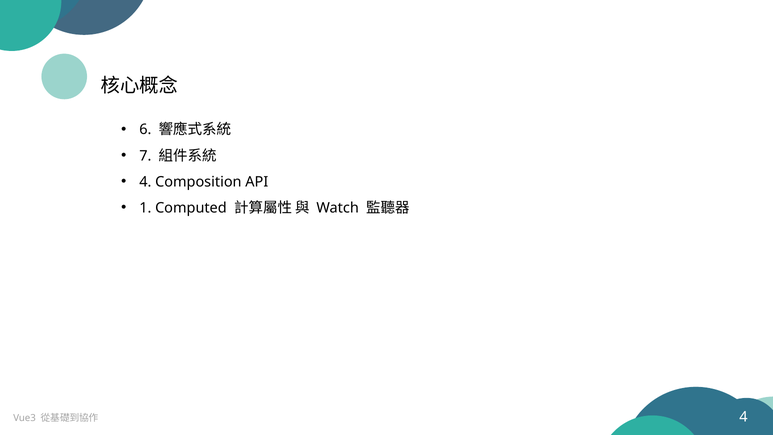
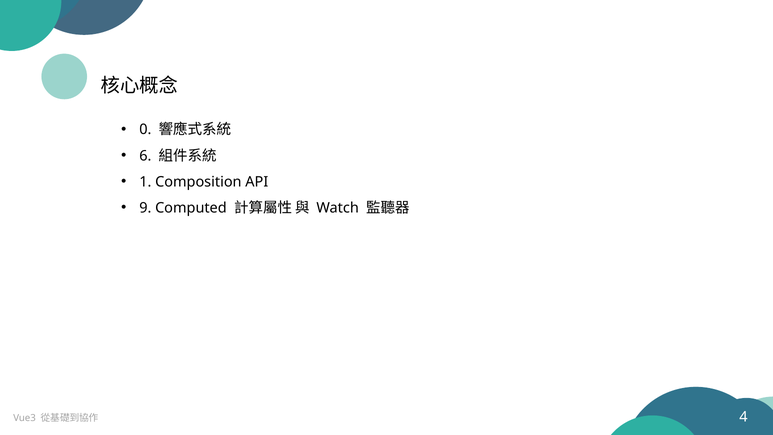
6: 6 -> 0
7: 7 -> 6
4 at (145, 182): 4 -> 1
1: 1 -> 9
